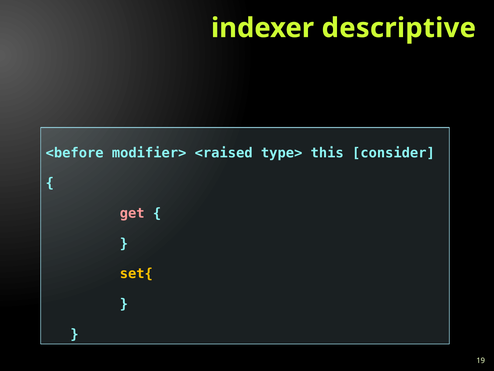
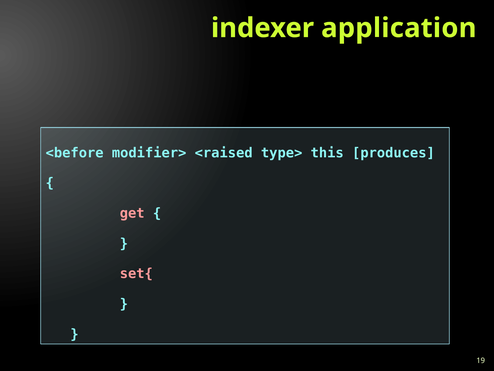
descriptive: descriptive -> application
consider: consider -> produces
set{ colour: yellow -> pink
